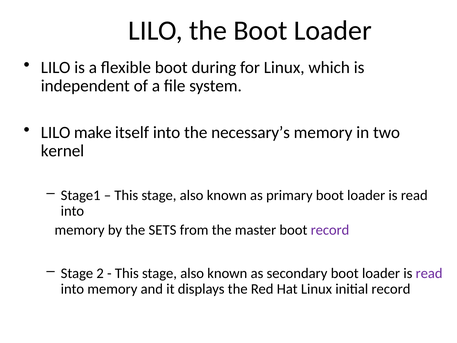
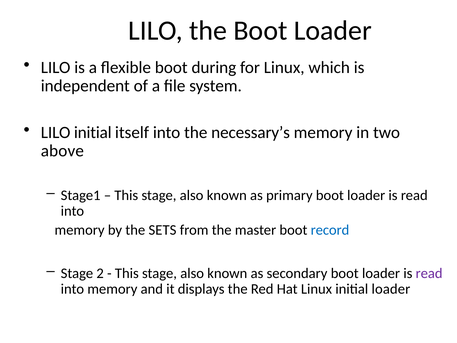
LILO make: make -> initial
kernel: kernel -> above
record at (330, 230) colour: purple -> blue
initial record: record -> loader
